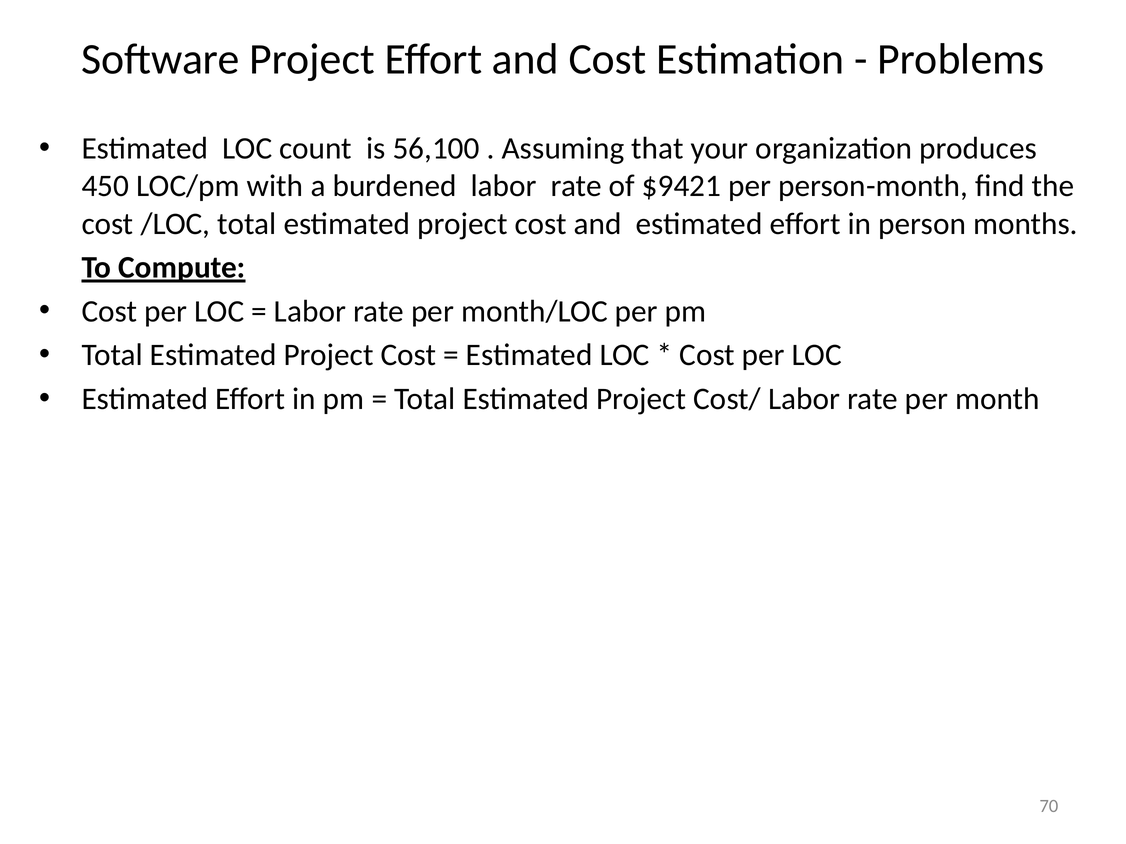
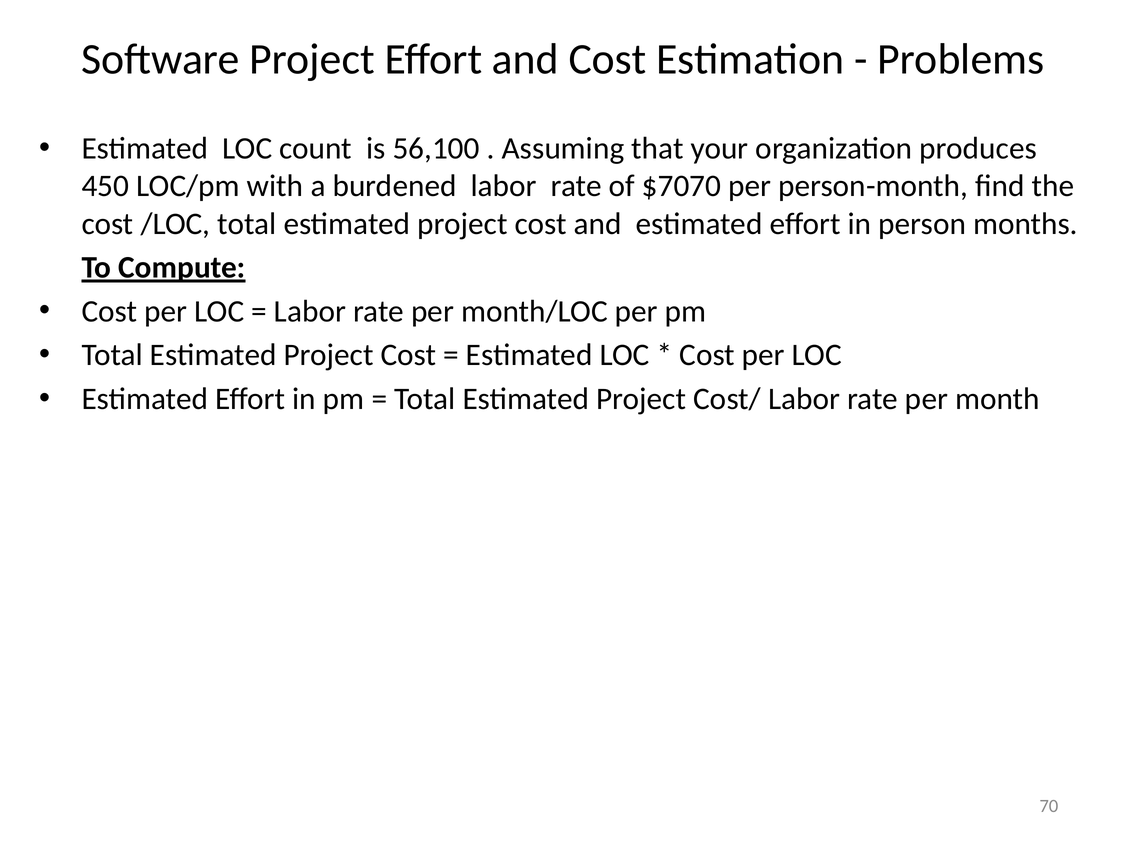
$9421: $9421 -> $7070
